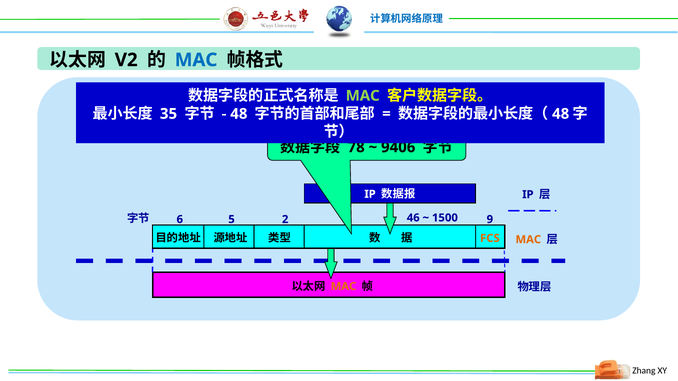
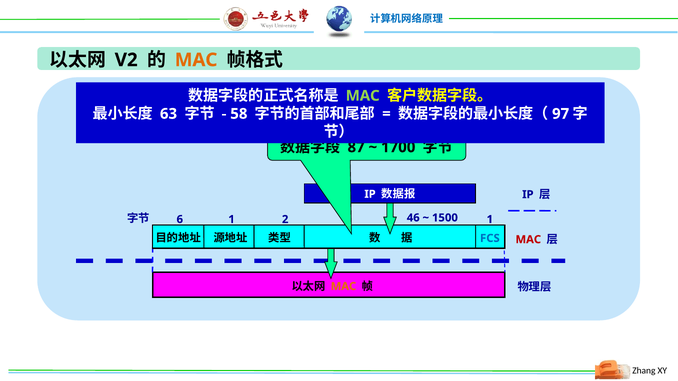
MAC at (196, 60) colour: blue -> orange
35: 35 -> 63
48 at (239, 114): 48 -> 58
48 at (561, 114): 48 -> 97
78: 78 -> 87
9406: 9406 -> 1700
6 5: 5 -> 1
9 at (490, 220): 9 -> 1
FCS colour: orange -> blue
MAC at (528, 240) colour: orange -> red
